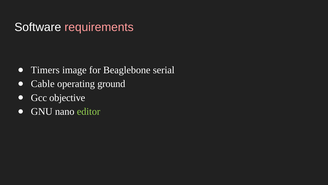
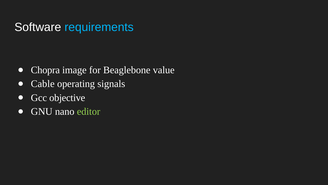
requirements colour: pink -> light blue
Timers: Timers -> Chopra
serial: serial -> value
ground: ground -> signals
